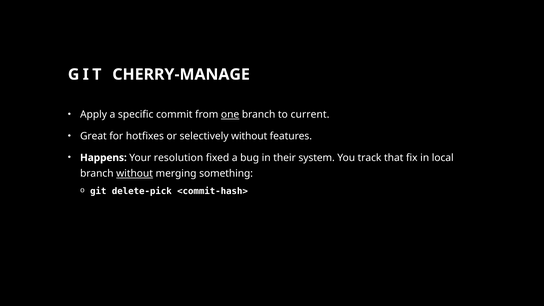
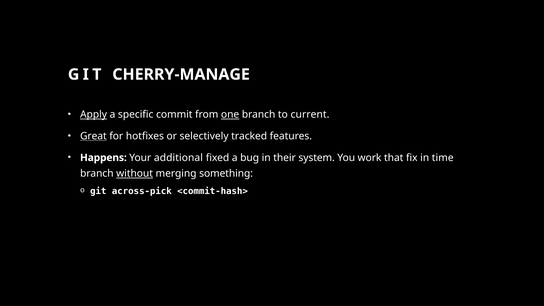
Apply underline: none -> present
Great underline: none -> present
selectively without: without -> tracked
resolution: resolution -> additional
track: track -> work
local: local -> time
delete-pick: delete-pick -> across-pick
